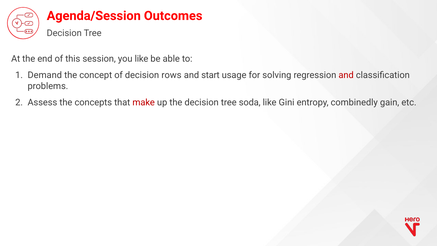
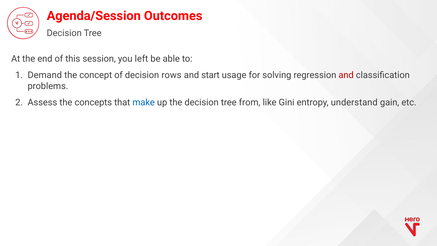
you like: like -> left
make colour: red -> blue
soda: soda -> from
combinedly: combinedly -> understand
